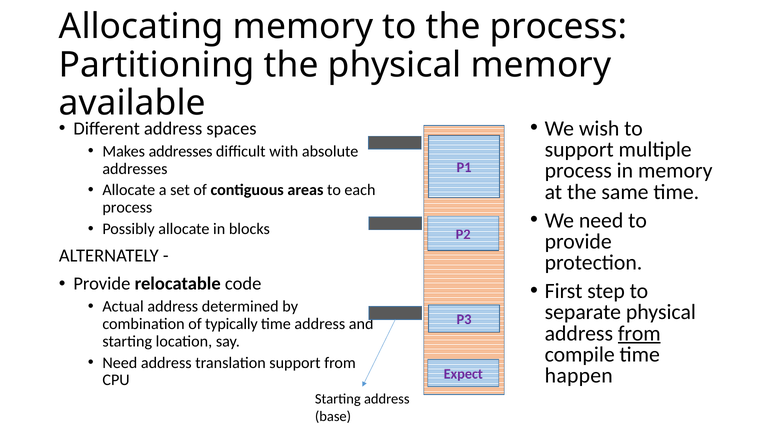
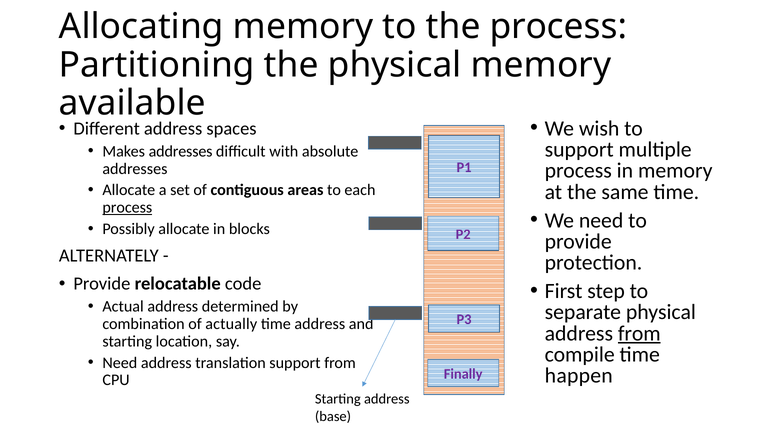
process at (127, 207) underline: none -> present
typically: typically -> actually
Expect: Expect -> Finally
